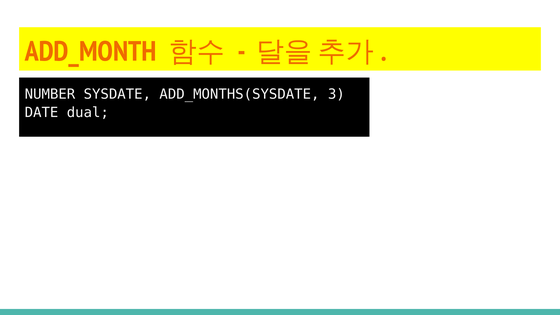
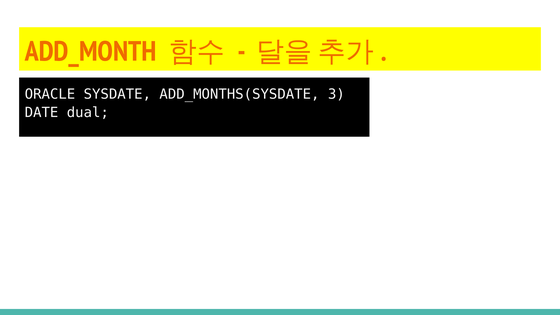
NUMBER: NUMBER -> ORACLE
